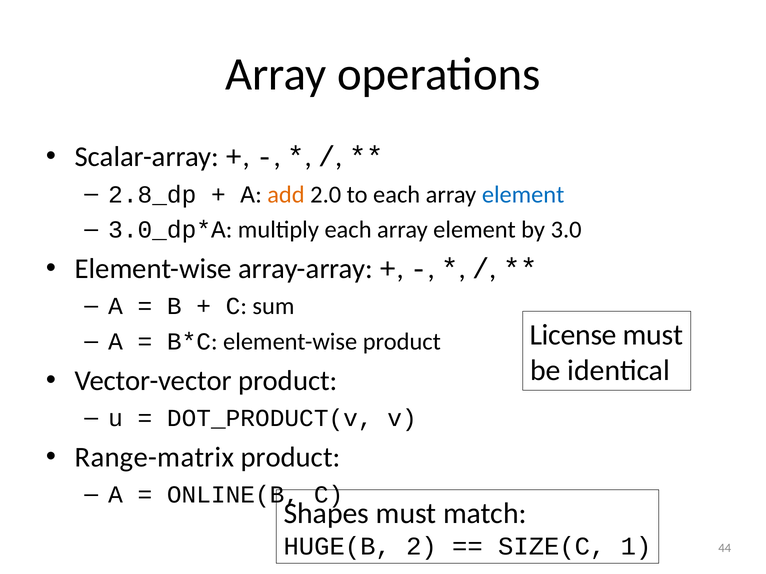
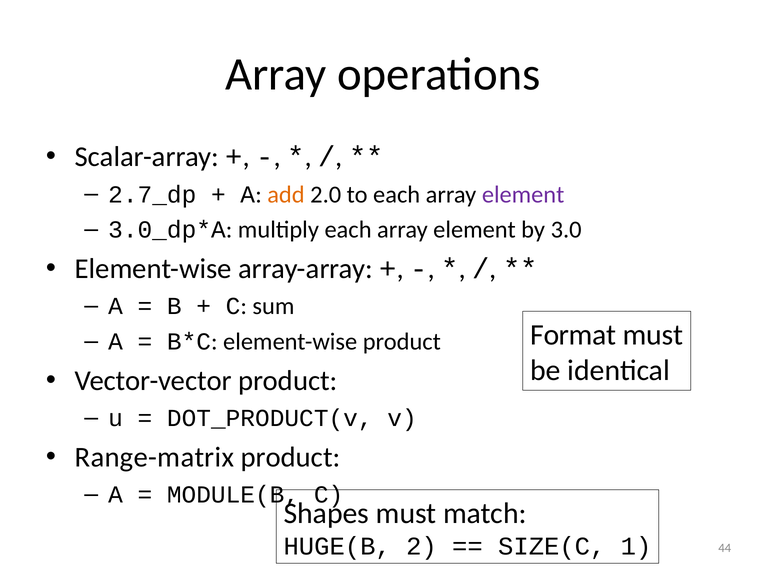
2.8_dp: 2.8_dp -> 2.7_dp
element at (523, 195) colour: blue -> purple
License: License -> Format
ONLINE(B: ONLINE(B -> MODULE(B
